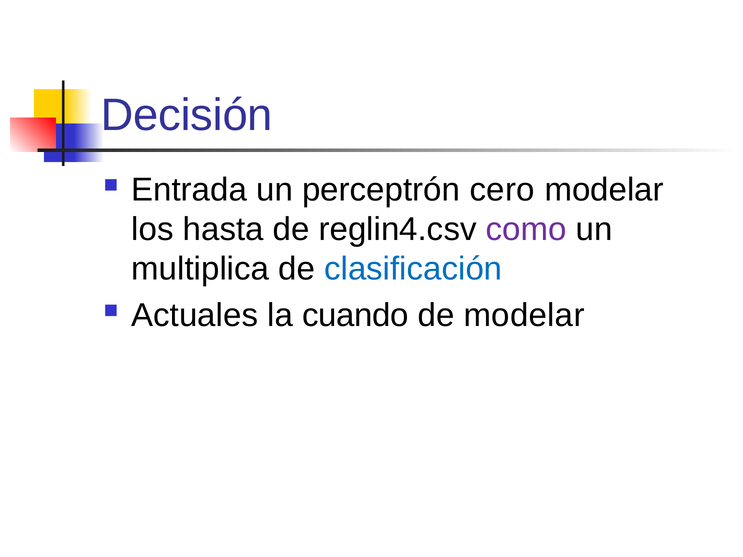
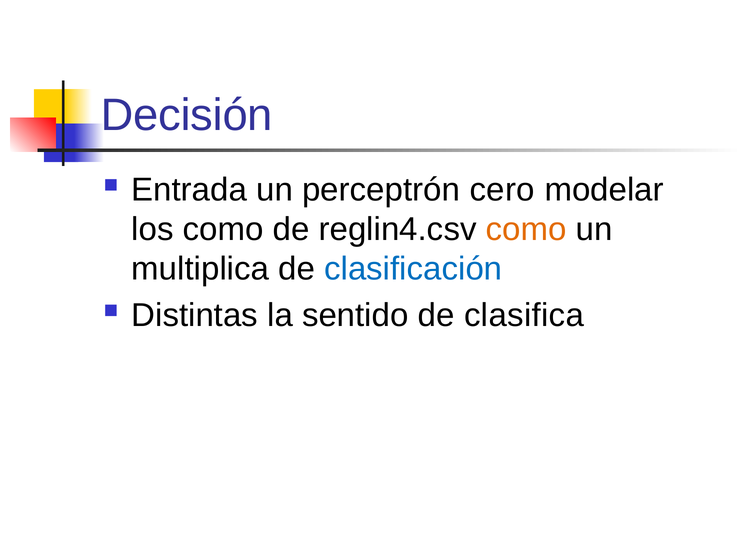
los hasta: hasta -> como
como at (526, 229) colour: purple -> orange
Actuales: Actuales -> Distintas
cuando: cuando -> sentido
de modelar: modelar -> clasifica
